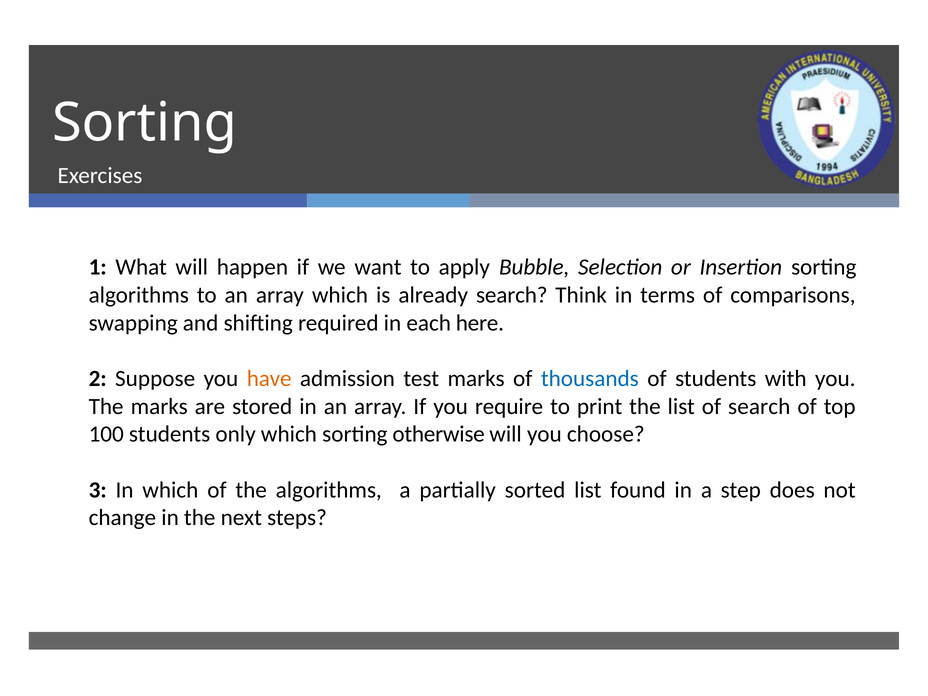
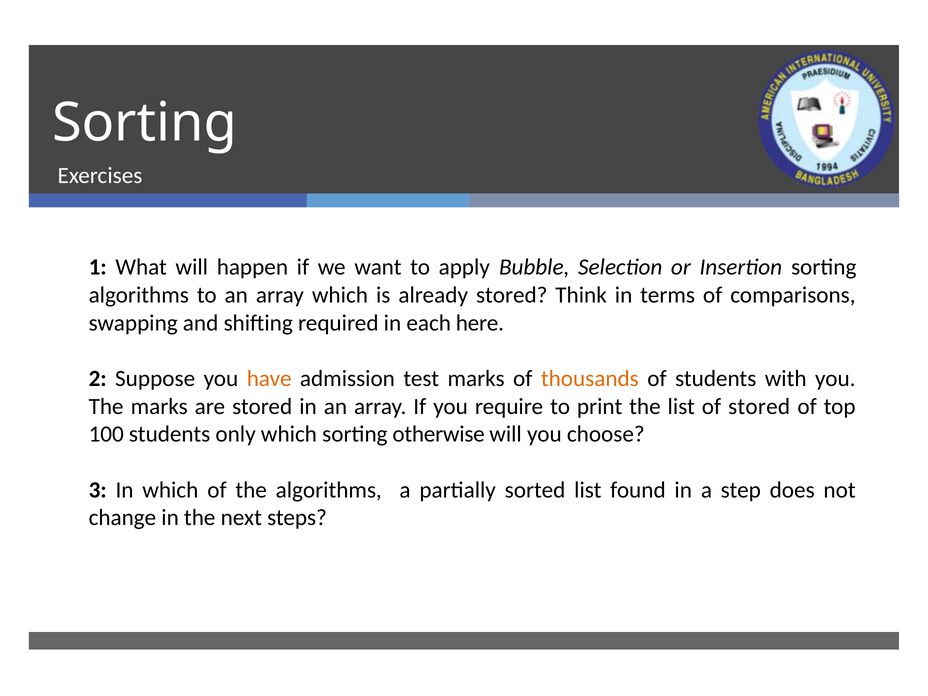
already search: search -> stored
thousands colour: blue -> orange
of search: search -> stored
